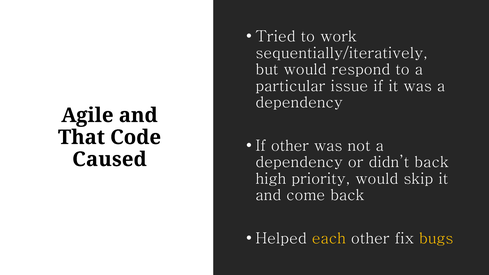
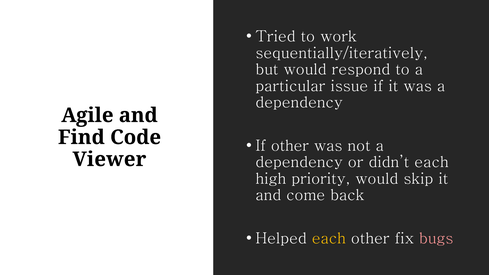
That: That -> Find
Caused: Caused -> Viewer
didn’t back: back -> each
bugs colour: yellow -> pink
